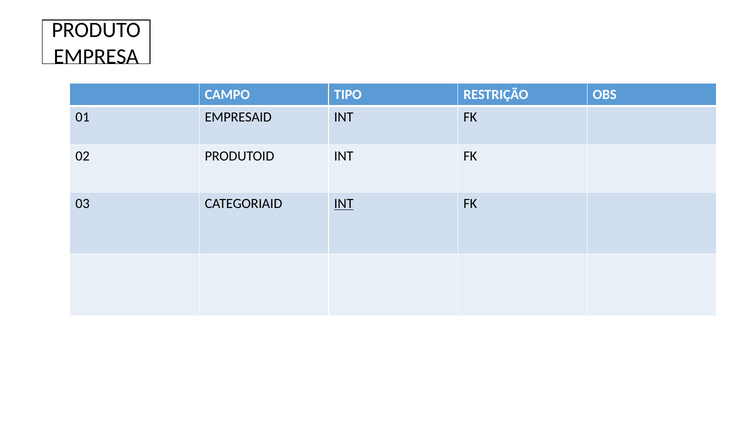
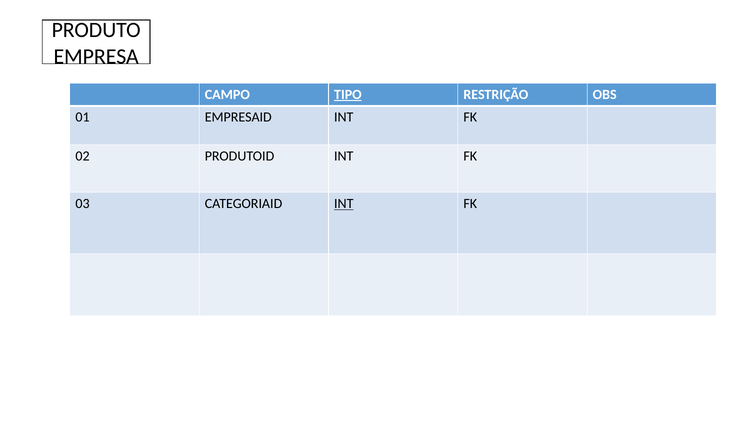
TIPO underline: none -> present
